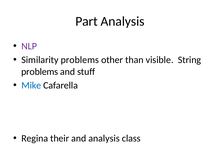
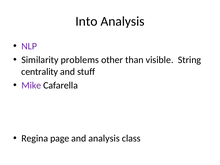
Part: Part -> Into
problems at (40, 72): problems -> centrality
Mike colour: blue -> purple
their: their -> page
